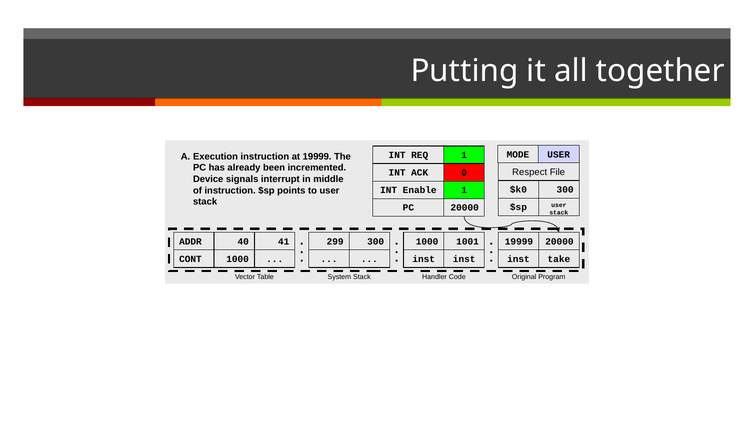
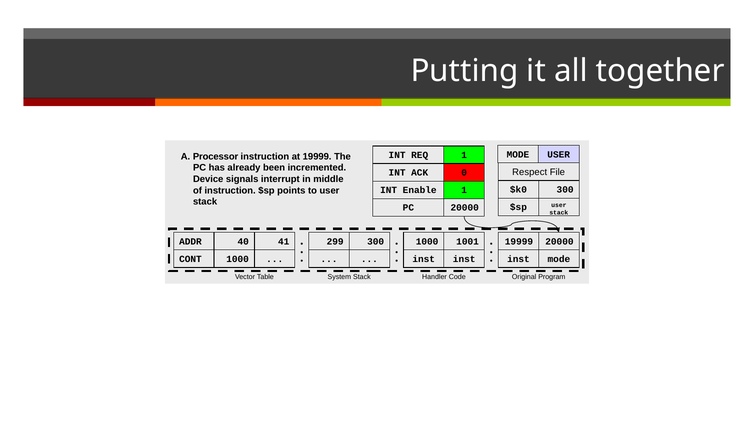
Execution: Execution -> Processor
inst take: take -> mode
